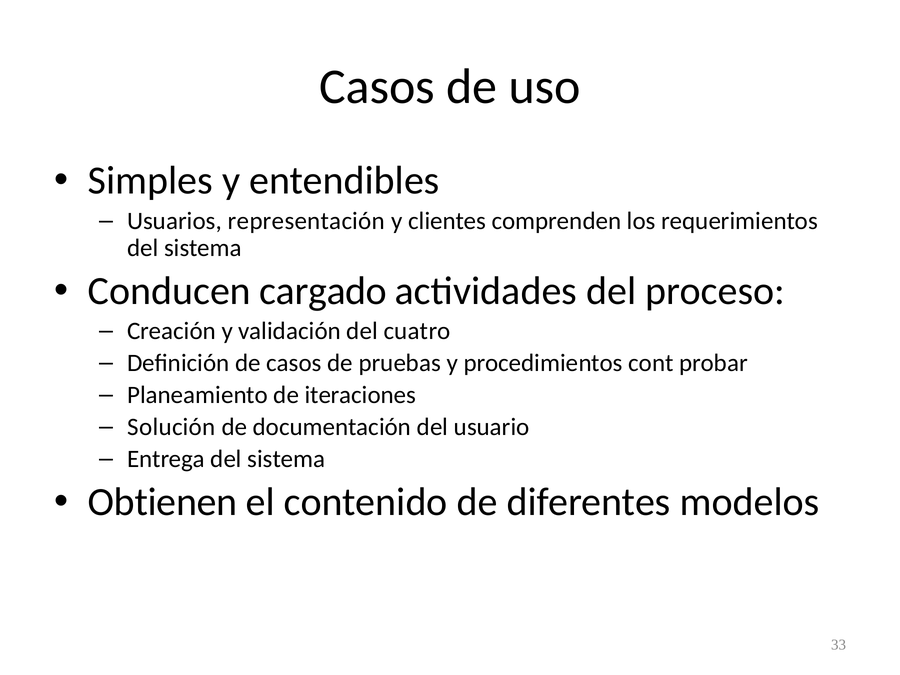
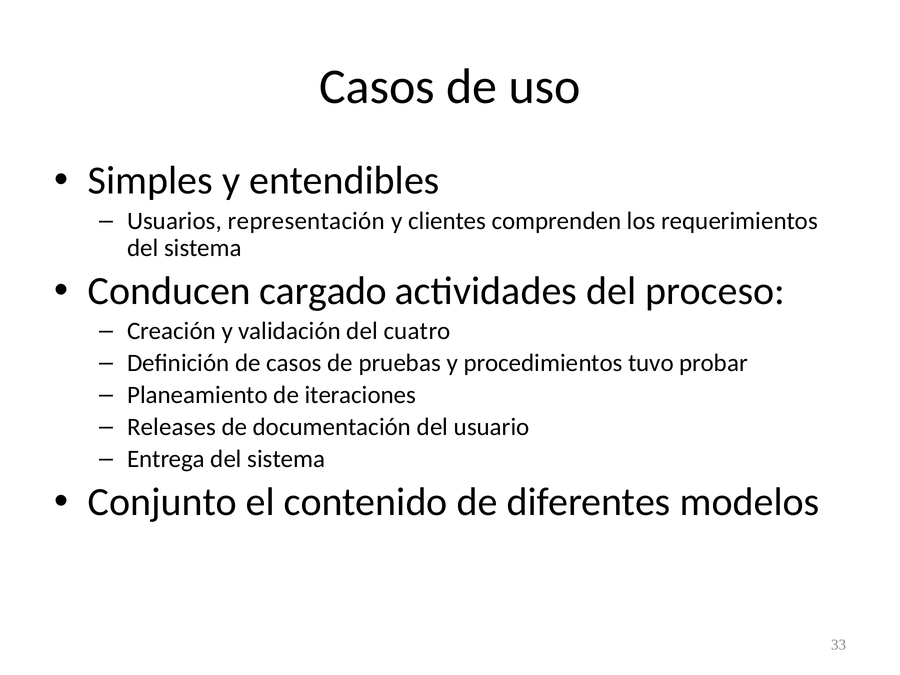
cont: cont -> tuvo
Solución: Solución -> Releases
Obtienen: Obtienen -> Conjunto
